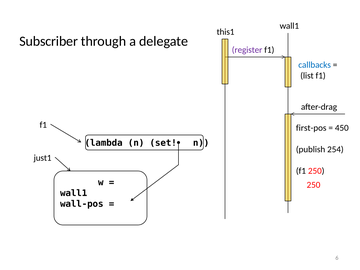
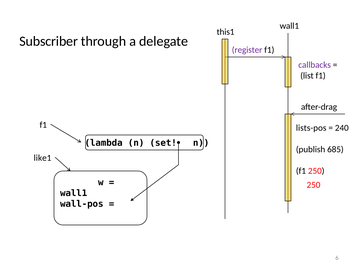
callbacks colour: blue -> purple
first-pos: first-pos -> lists-pos
450: 450 -> 240
254: 254 -> 685
just1: just1 -> like1
